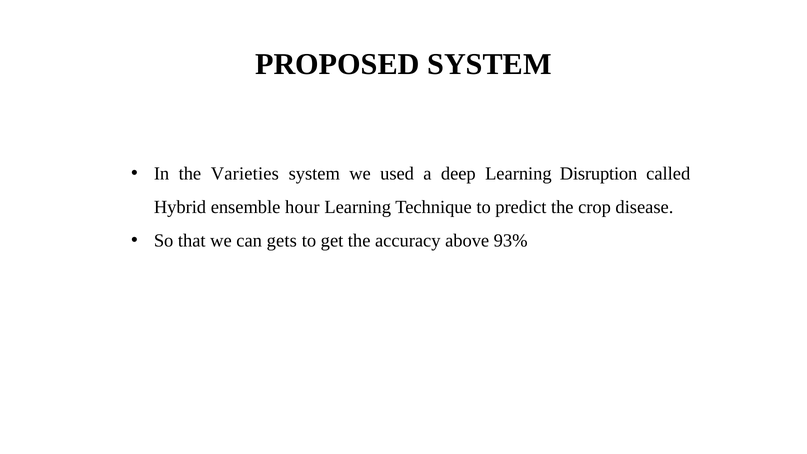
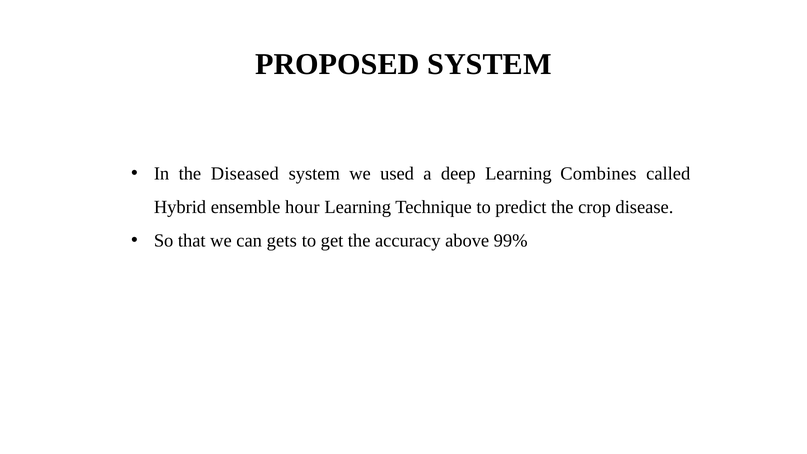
Varieties: Varieties -> Diseased
Disruption: Disruption -> Combines
93%: 93% -> 99%
